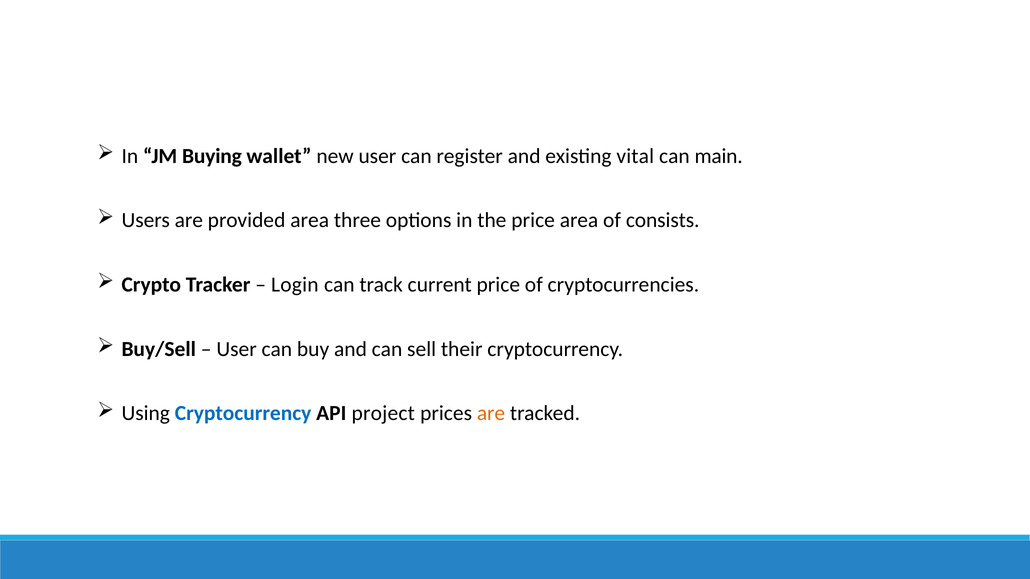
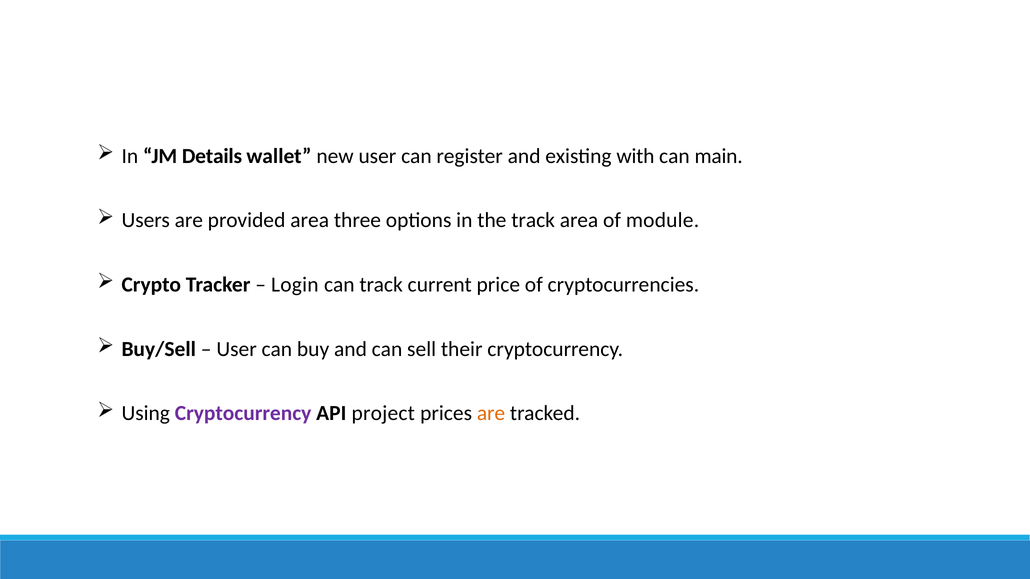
Buying: Buying -> Details
vital: vital -> with
the price: price -> track
consists: consists -> module
Cryptocurrency at (243, 414) colour: blue -> purple
